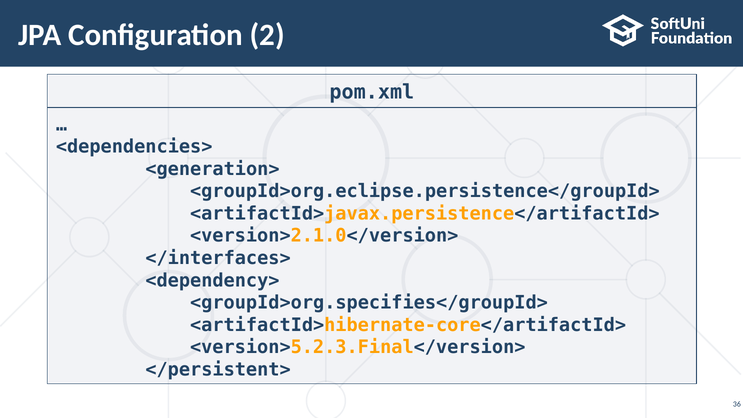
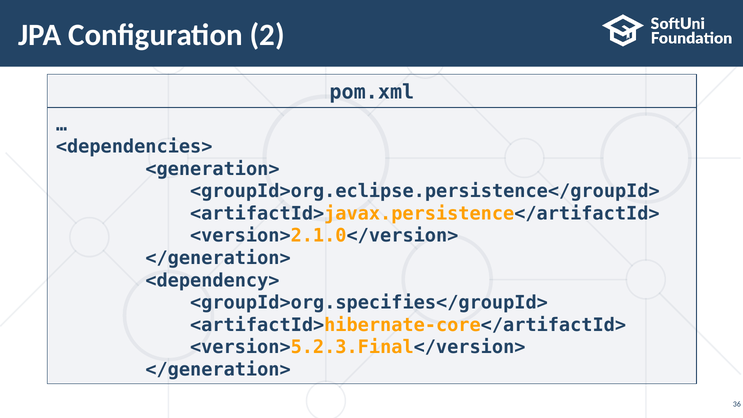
</interfaces> at (218, 258): </interfaces> -> </generation>
</persistent> at (218, 370): </persistent> -> </generation>
